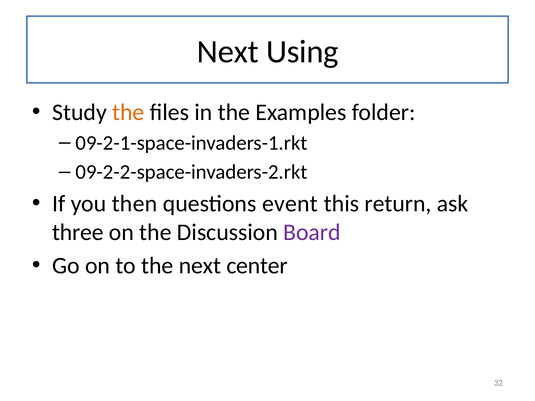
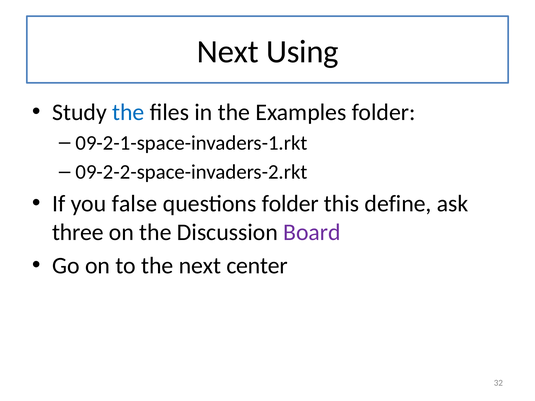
the at (128, 112) colour: orange -> blue
then: then -> false
questions event: event -> folder
return: return -> define
